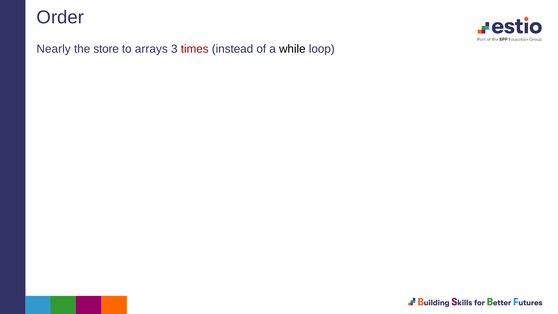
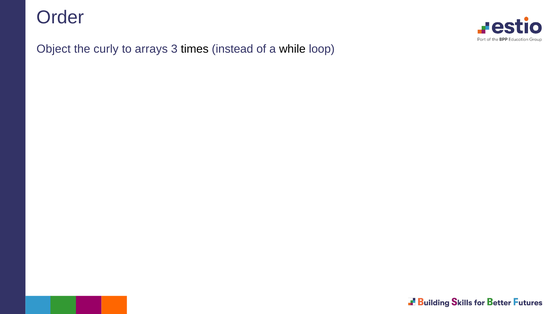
Nearly: Nearly -> Object
store: store -> curly
times colour: red -> black
